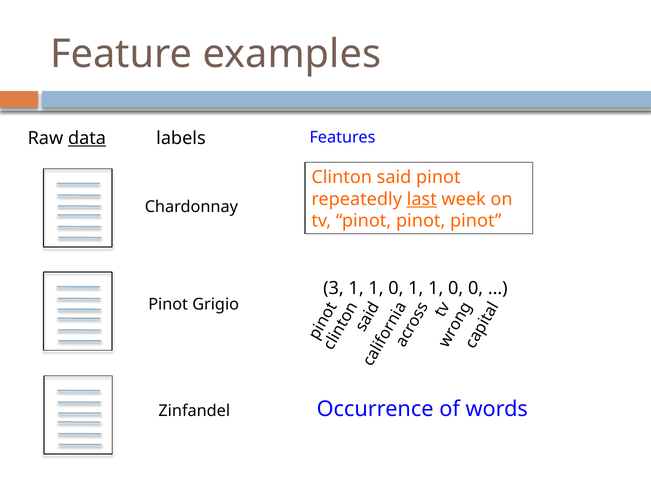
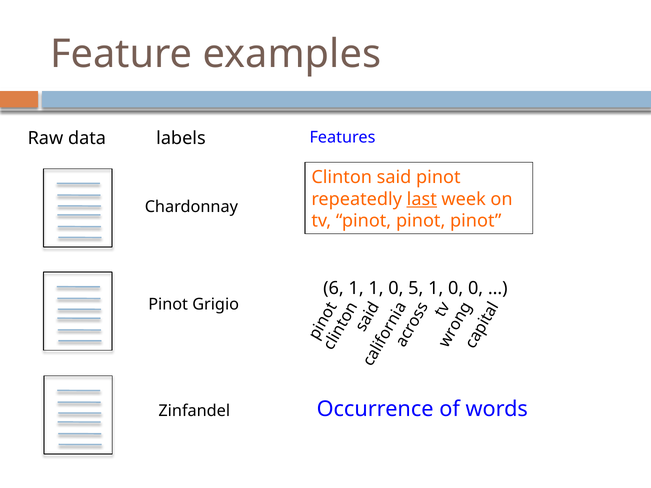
data underline: present -> none
3: 3 -> 6
0 1: 1 -> 5
